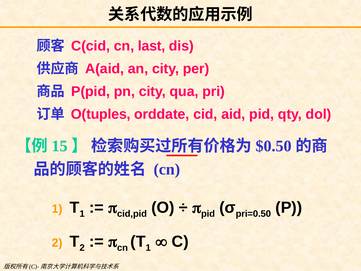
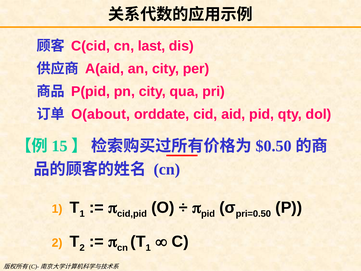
O(tuples: O(tuples -> O(about
